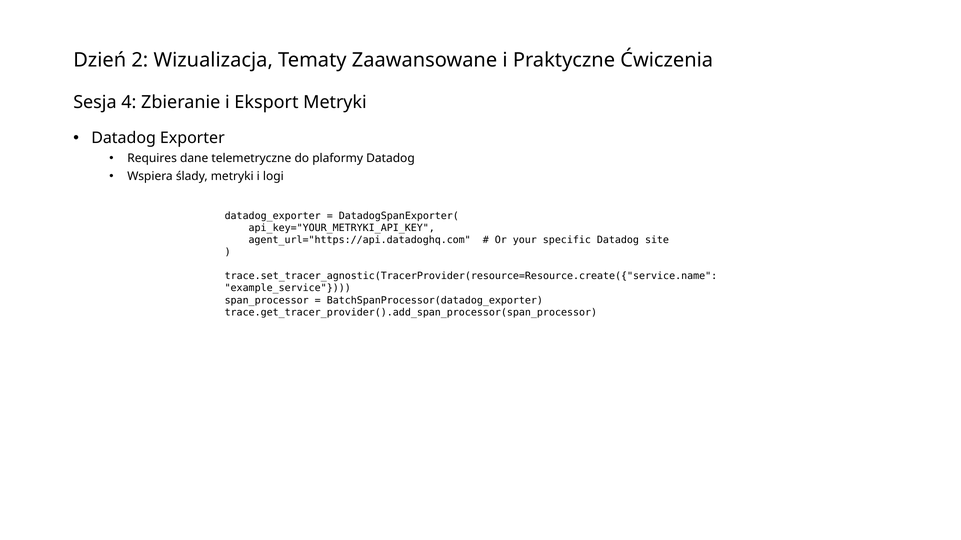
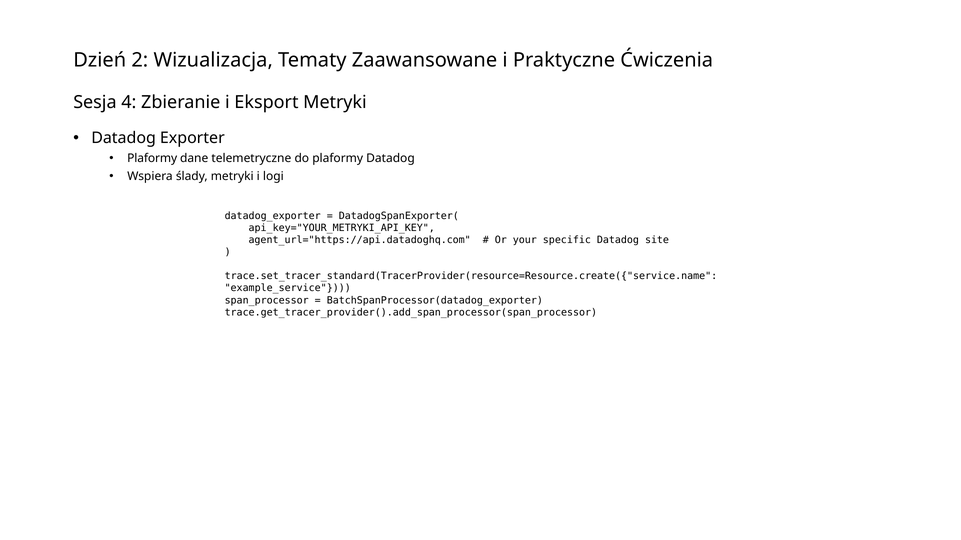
Requires at (152, 158): Requires -> Plaformy
trace.set_tracer_agnostic(TracerProvider(resource=Resource.create({"service.name: trace.set_tracer_agnostic(TracerProvider(resource=Resource.create({"service.name -> trace.set_tracer_standard(TracerProvider(resource=Resource.create({"service.name
